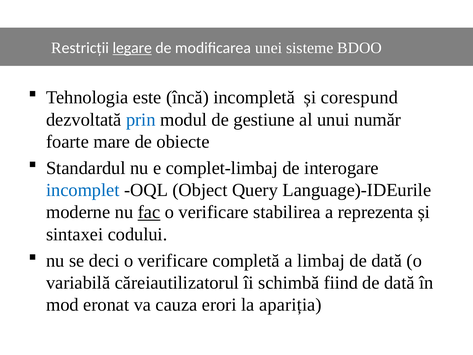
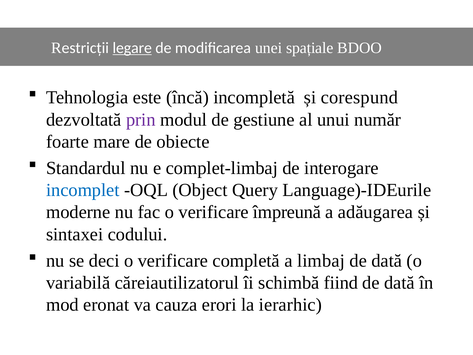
sisteme: sisteme -> spațiale
prin colour: blue -> purple
fac underline: present -> none
stabilirea: stabilirea -> împreună
reprezenta: reprezenta -> adăugarea
apariția: apariția -> ierarhic
